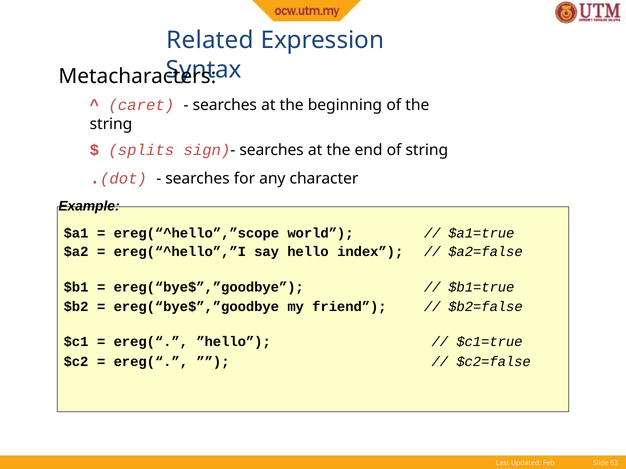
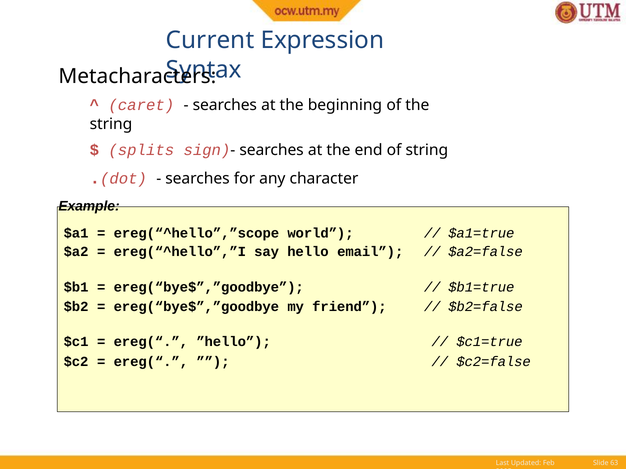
Related: Related -> Current
index: index -> email
